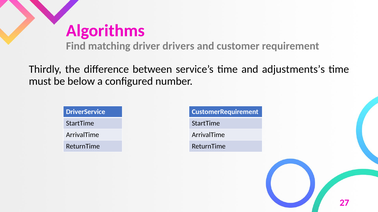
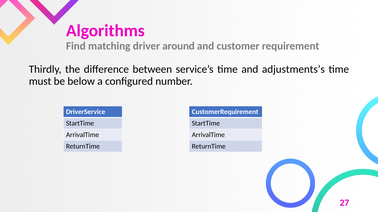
drivers: drivers -> around
